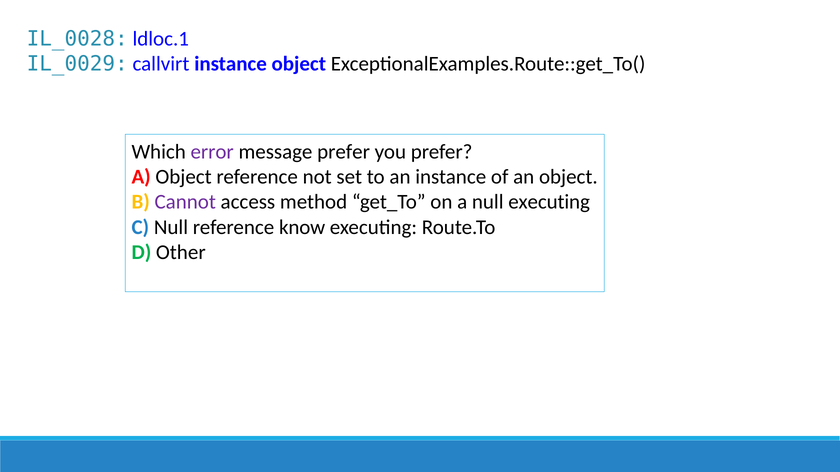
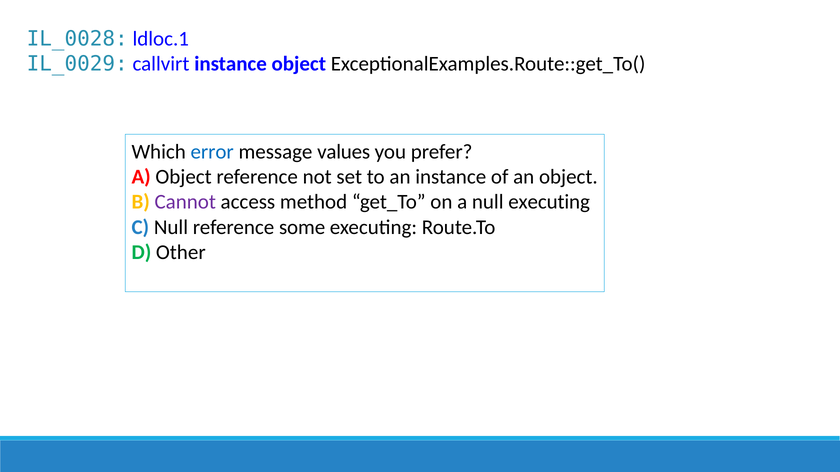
error colour: purple -> blue
message prefer: prefer -> values
know: know -> some
